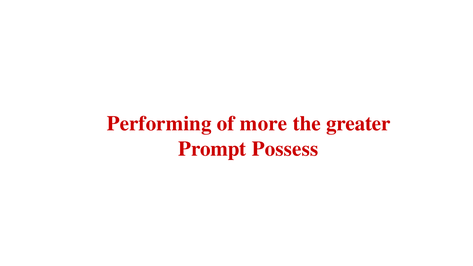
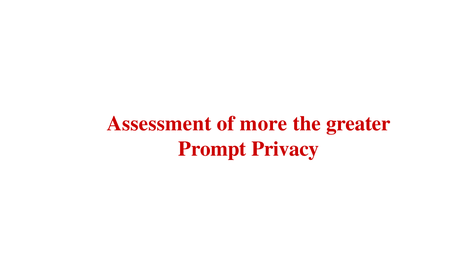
Performing: Performing -> Assessment
Possess: Possess -> Privacy
